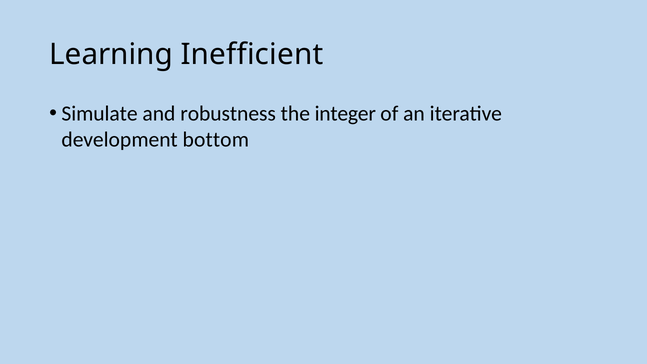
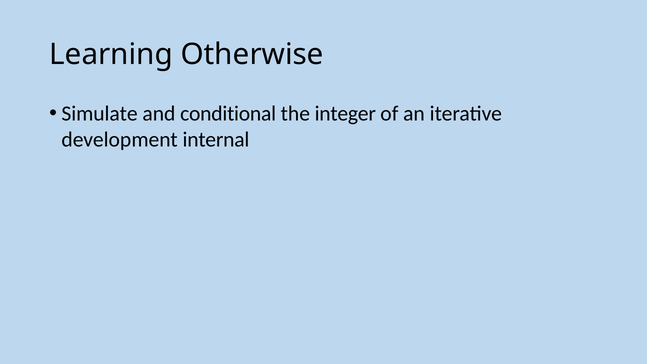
Inefficient: Inefficient -> Otherwise
robustness: robustness -> conditional
bottom: bottom -> internal
